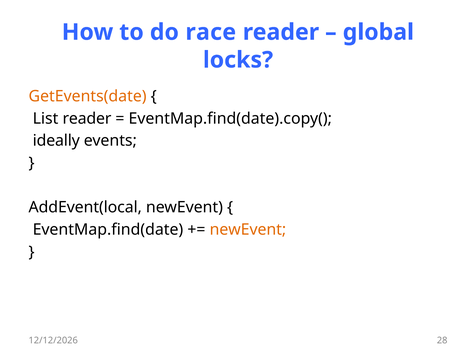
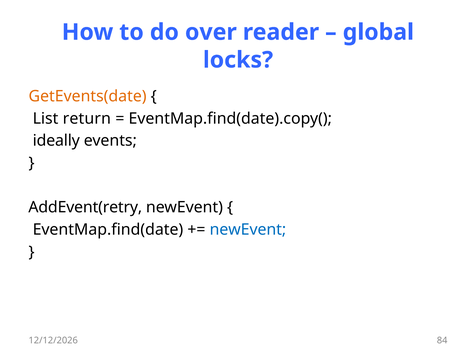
race: race -> over
List reader: reader -> return
AddEvent(local: AddEvent(local -> AddEvent(retry
newEvent at (248, 230) colour: orange -> blue
28: 28 -> 84
